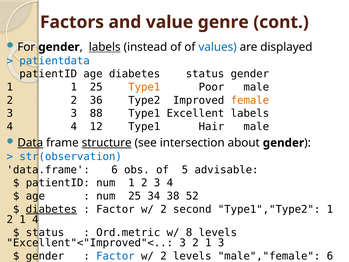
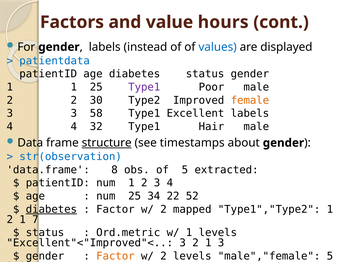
genre: genre -> hours
labels at (105, 47) underline: present -> none
Type1 at (144, 87) colour: orange -> purple
36: 36 -> 30
88: 88 -> 58
12: 12 -> 32
Data underline: present -> none
intersection: intersection -> timestamps
data.frame 6: 6 -> 8
advisable: advisable -> extracted
38: 38 -> 22
second: second -> mapped
1 4: 4 -> 7
w/ 8: 8 -> 1
Factor at (115, 256) colour: blue -> orange
male","female 6: 6 -> 5
